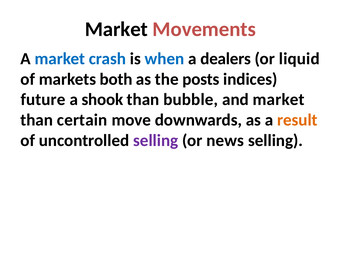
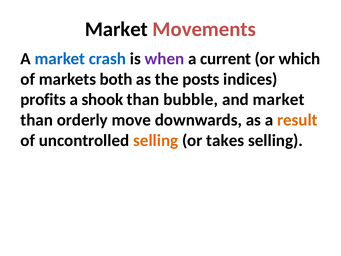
when colour: blue -> purple
dealers: dealers -> current
liquid: liquid -> which
future: future -> profits
certain: certain -> orderly
selling at (156, 140) colour: purple -> orange
news: news -> takes
